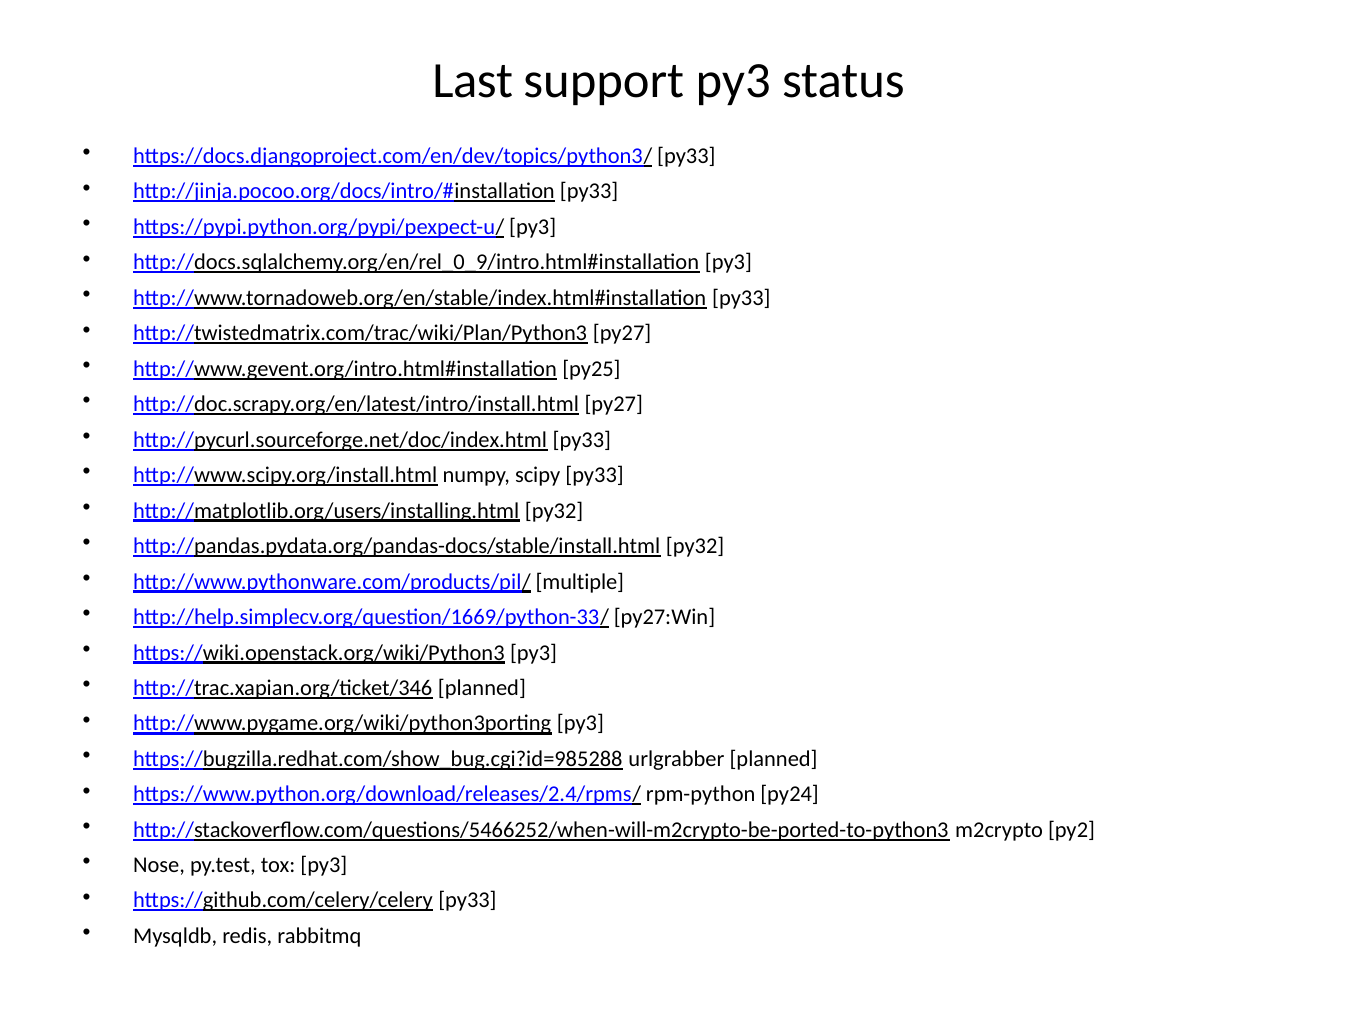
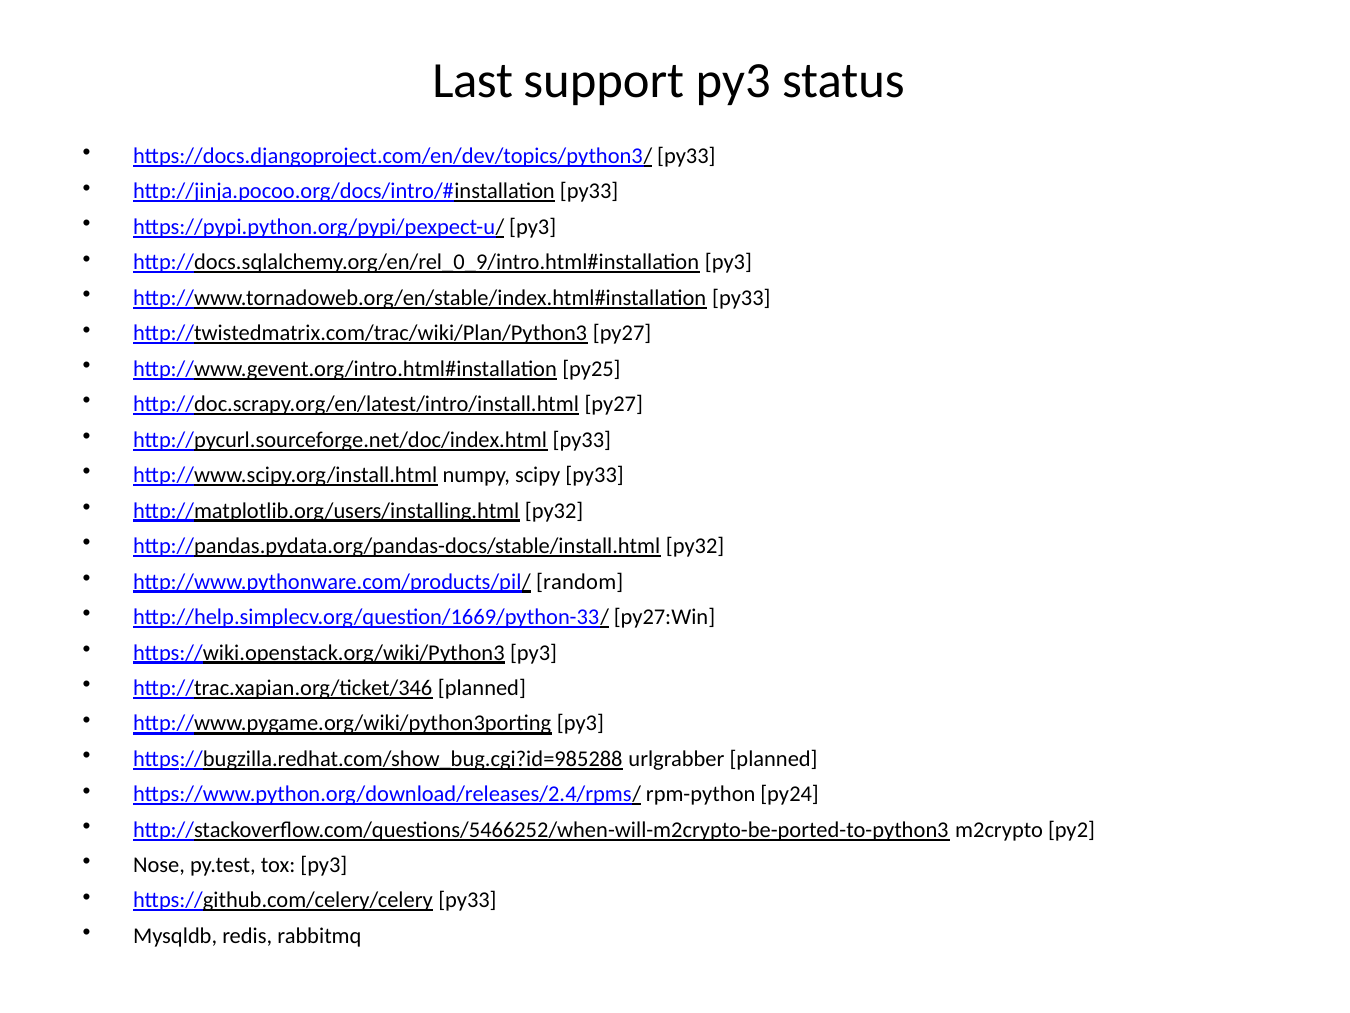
multiple: multiple -> random
